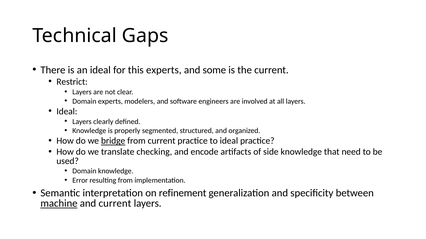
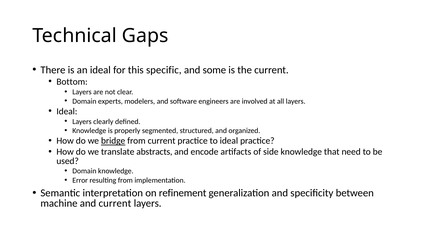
this experts: experts -> specific
Restrict: Restrict -> Bottom
checking: checking -> abstracts
machine underline: present -> none
